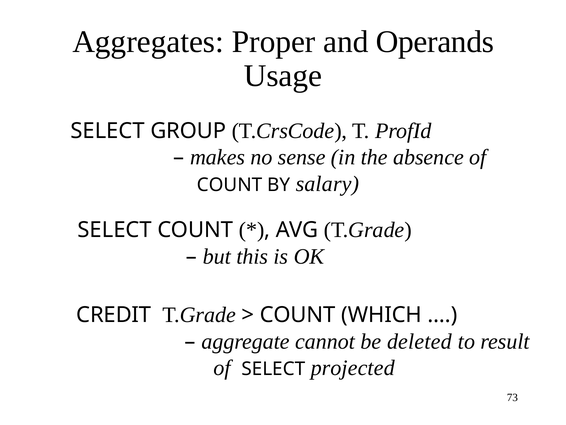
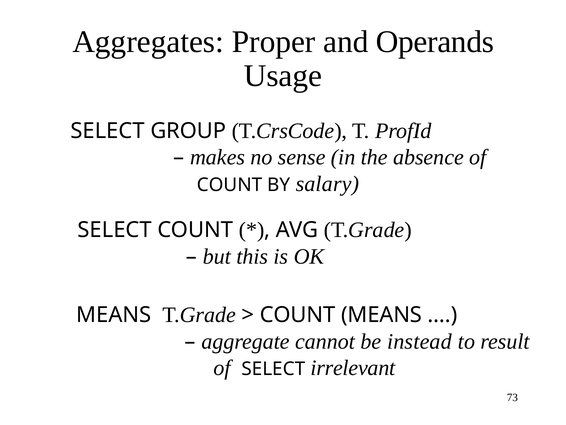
CREDIT at (114, 315): CREDIT -> MEANS
COUNT WHICH: WHICH -> MEANS
deleted: deleted -> instead
projected: projected -> irrelevant
